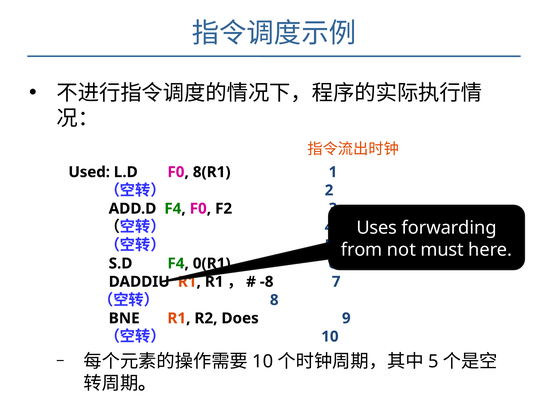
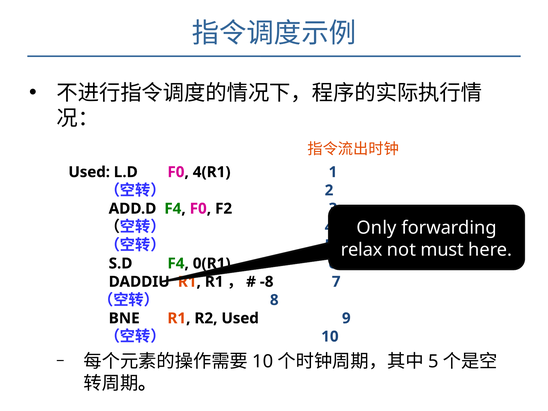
8(R1: 8(R1 -> 4(R1
Uses: Uses -> Only
from: from -> relax
R2 Does: Does -> Used
